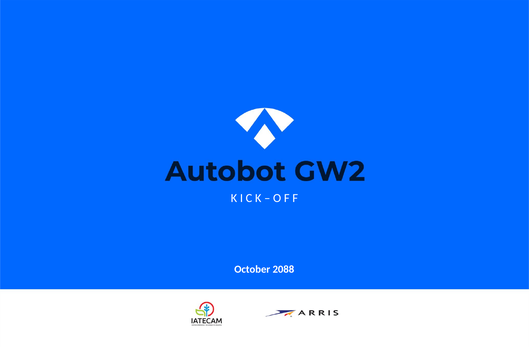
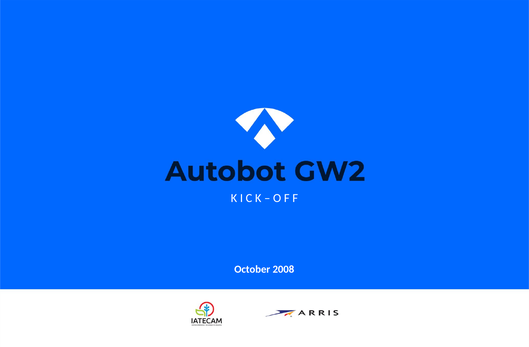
2088: 2088 -> 2008
